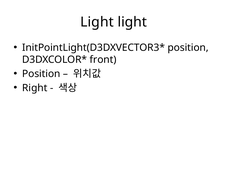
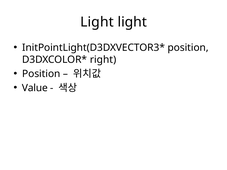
front: front -> right
Right: Right -> Value
